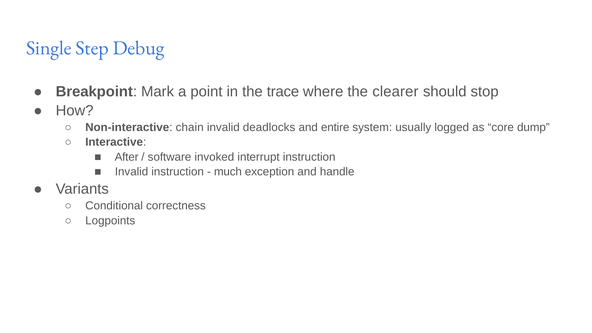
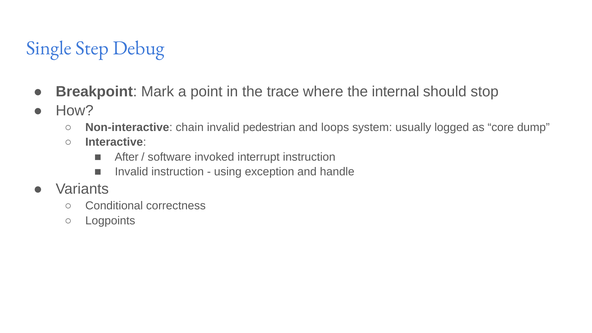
clearer: clearer -> internal
deadlocks: deadlocks -> pedestrian
entire: entire -> loops
much: much -> using
